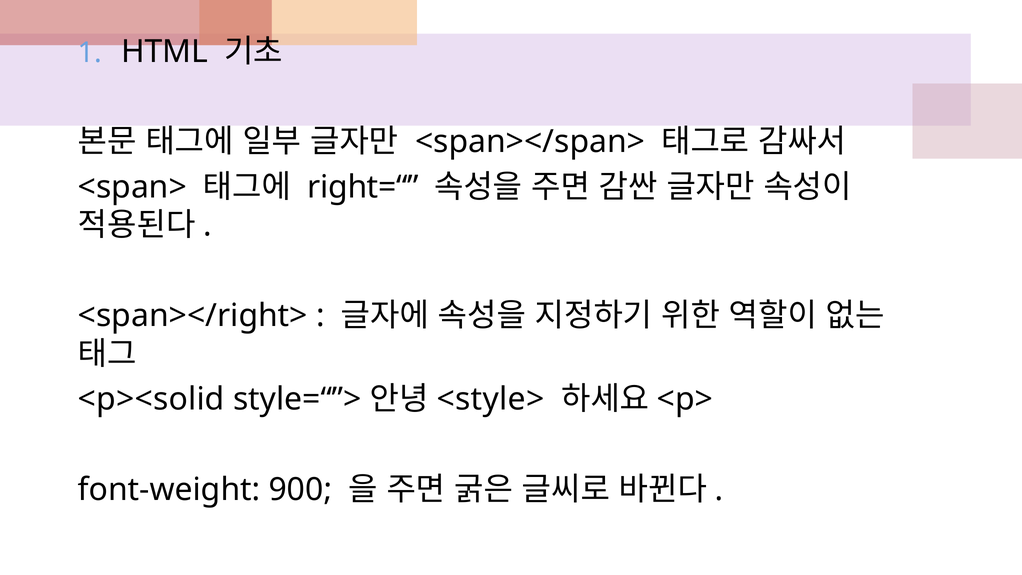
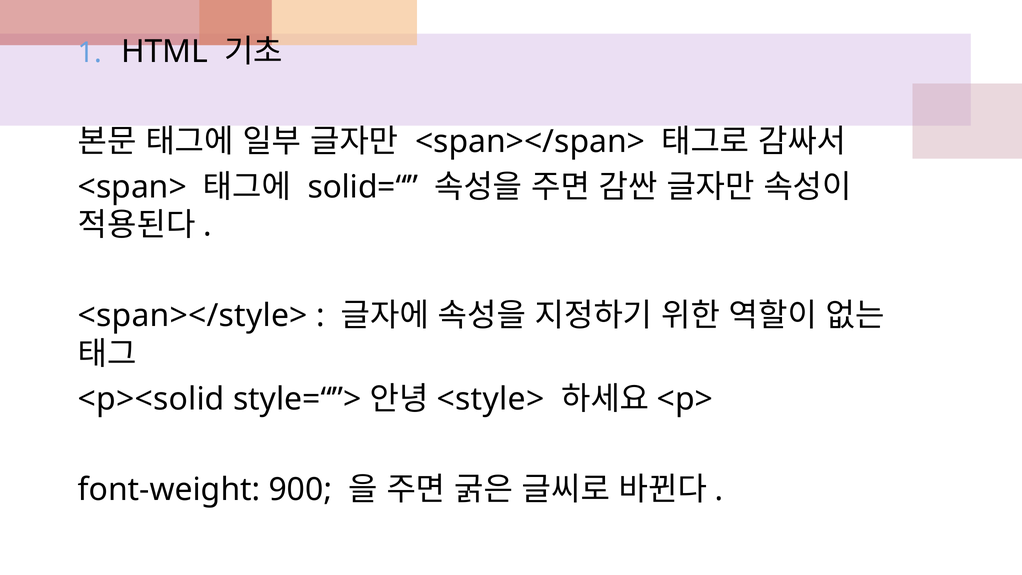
right=“: right=“ -> solid=“
<span></right>: <span></right> -> <span></style>
